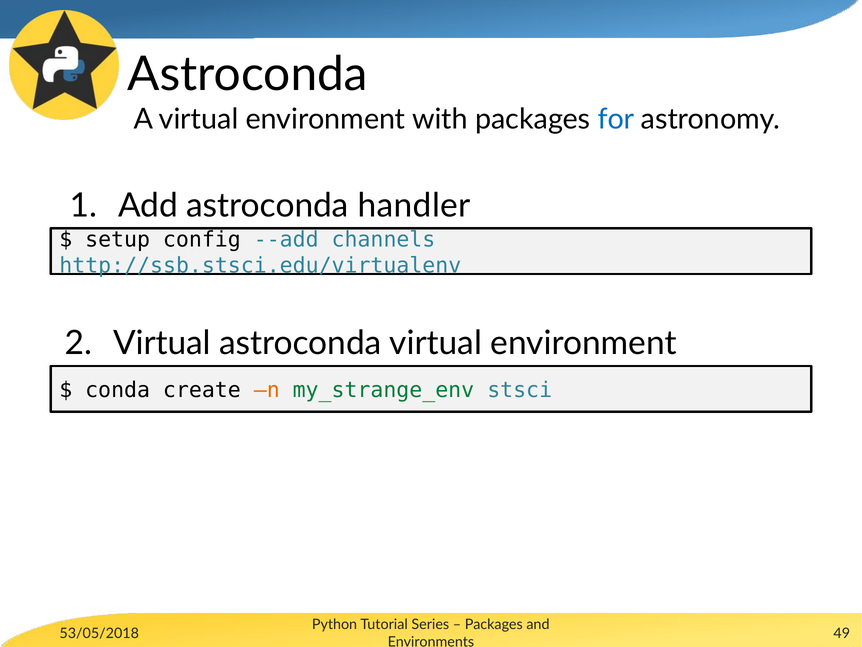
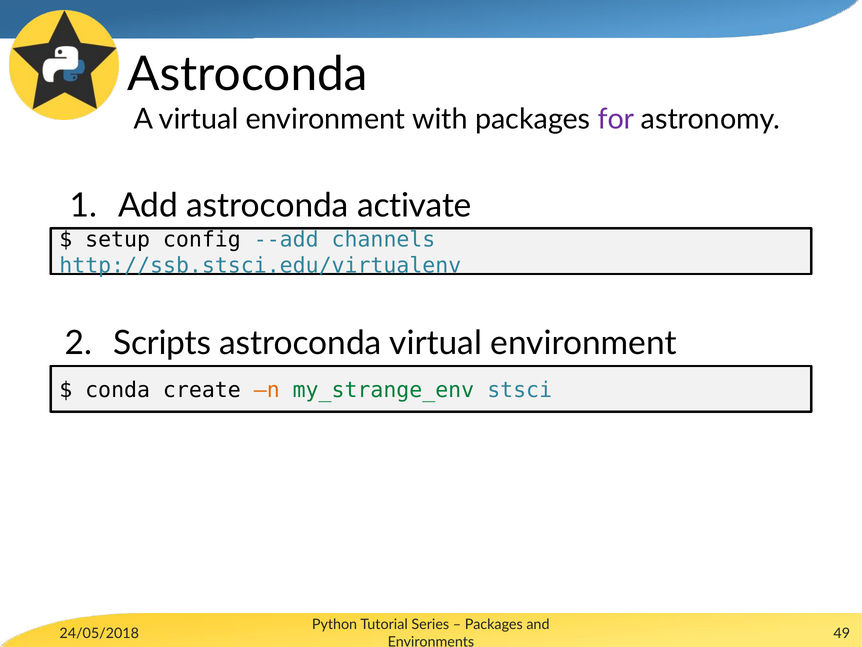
for colour: blue -> purple
handler: handler -> activate
Virtual at (162, 343): Virtual -> Scripts
53/05/2018: 53/05/2018 -> 24/05/2018
